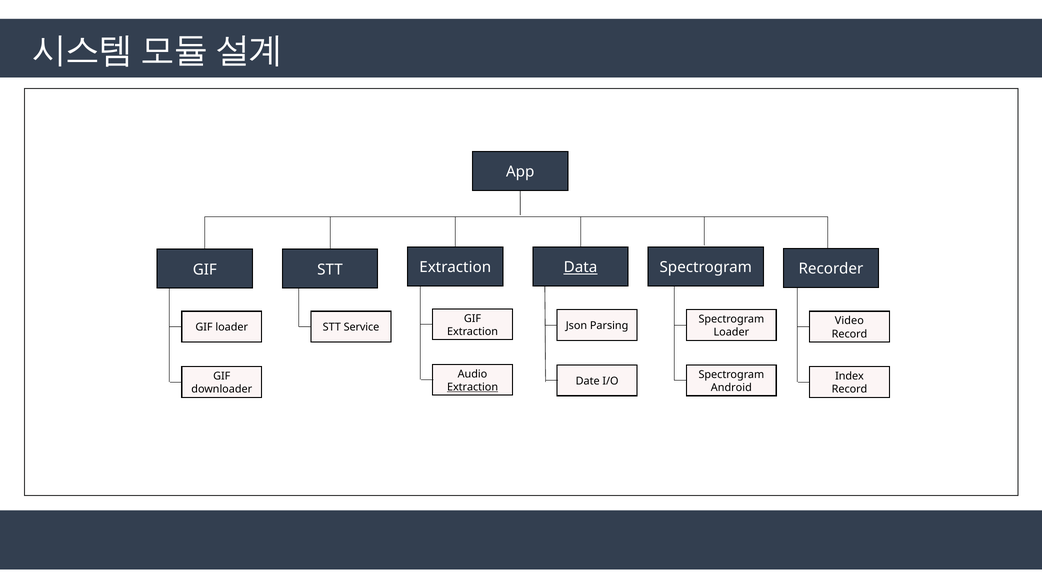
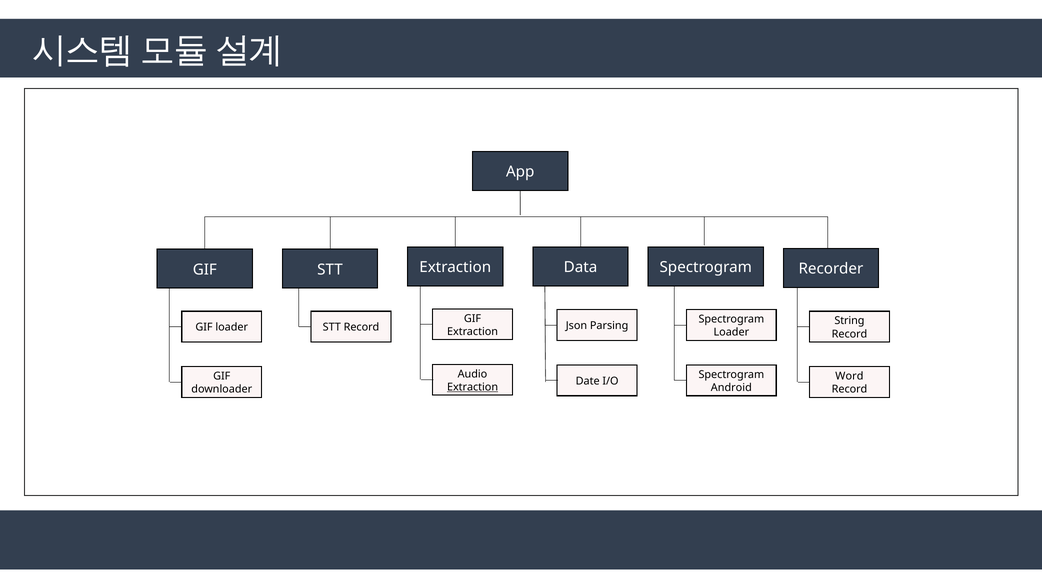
Data underline: present -> none
Video: Video -> String
STT Service: Service -> Record
Index: Index -> Word
